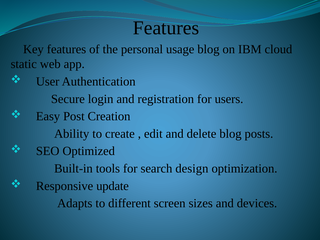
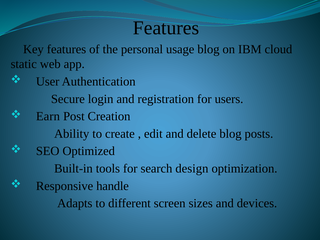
Easy: Easy -> Earn
update: update -> handle
